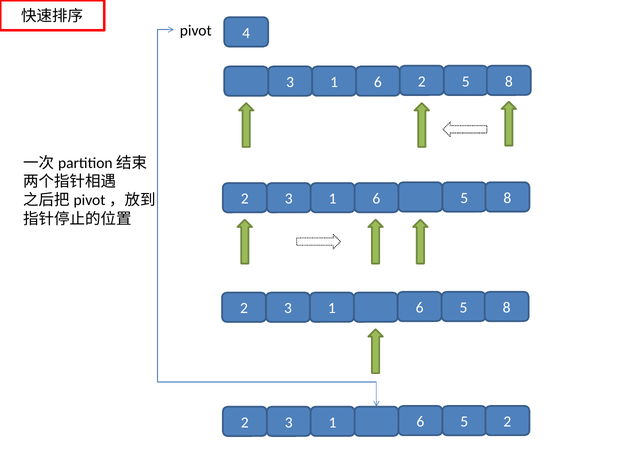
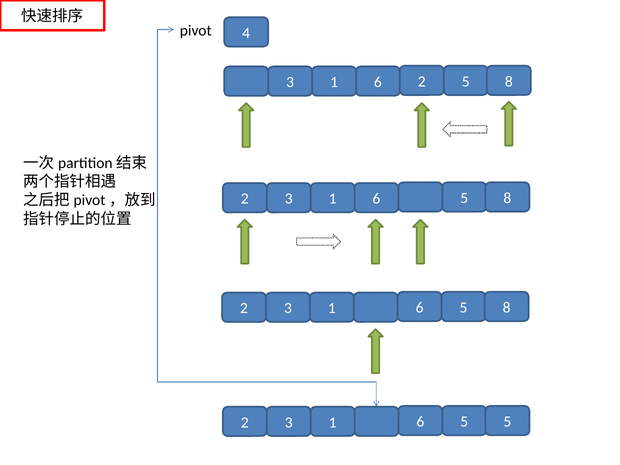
5 2: 2 -> 5
